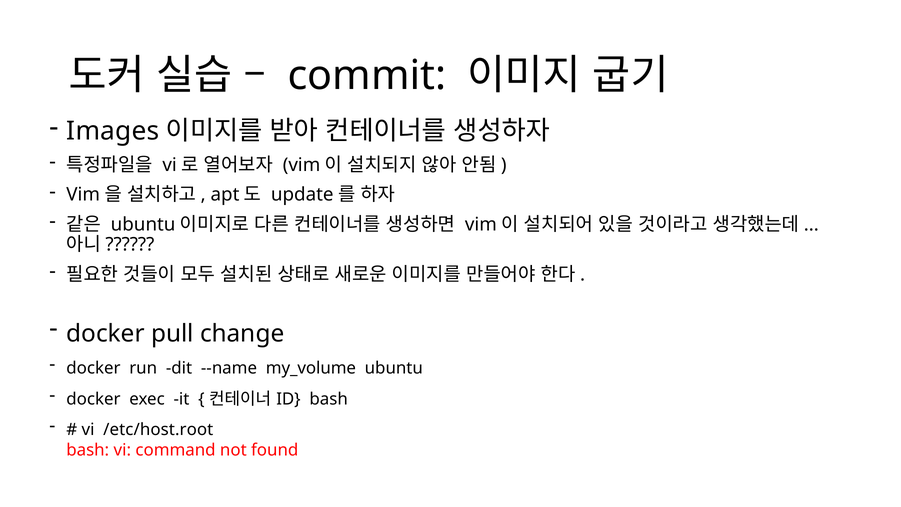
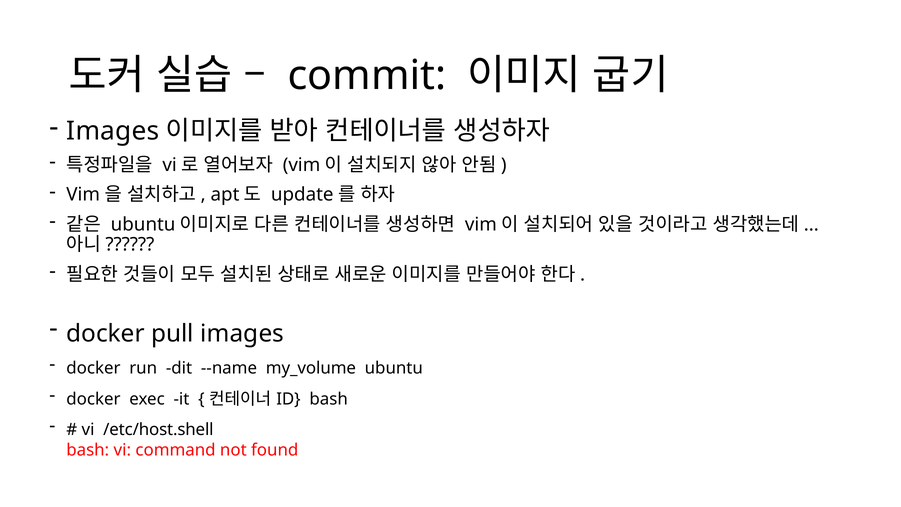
pull change: change -> images
/etc/host.root: /etc/host.root -> /etc/host.shell
